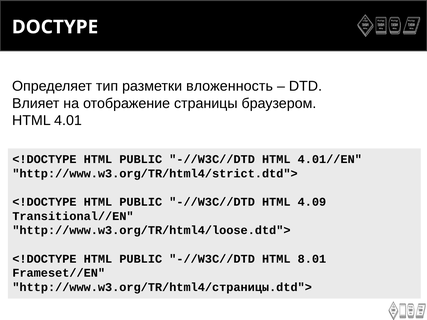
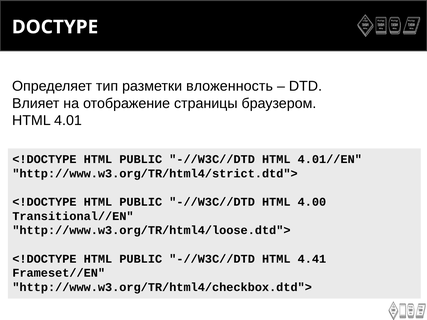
4.09: 4.09 -> 4.00
8.01: 8.01 -> 4.41
http://www.w3.org/TR/html4/страницы.dtd">: http://www.w3.org/TR/html4/страницы.dtd"> -> http://www.w3.org/TR/html4/checkbox.dtd">
